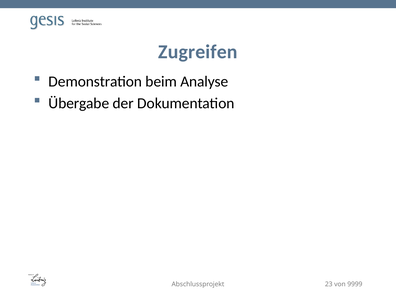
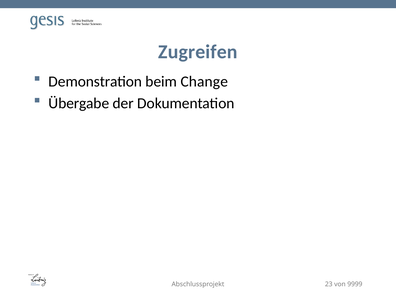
Analyse: Analyse -> Change
